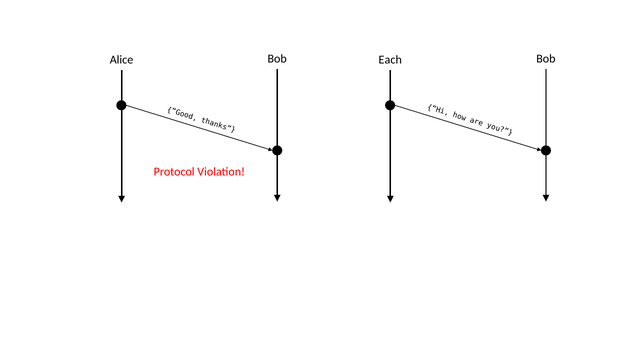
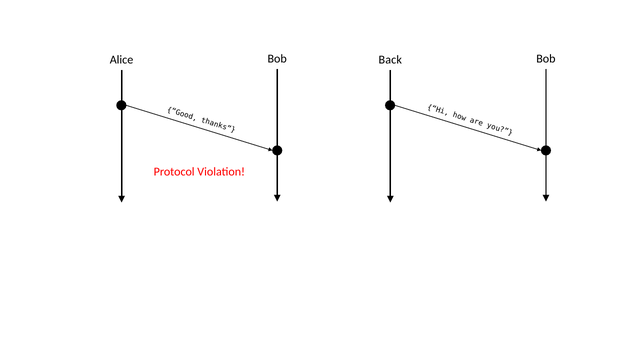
Each: Each -> Back
